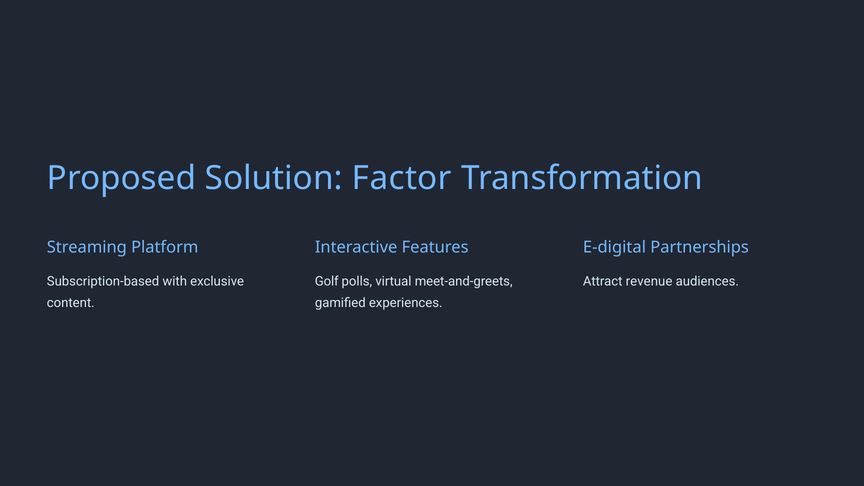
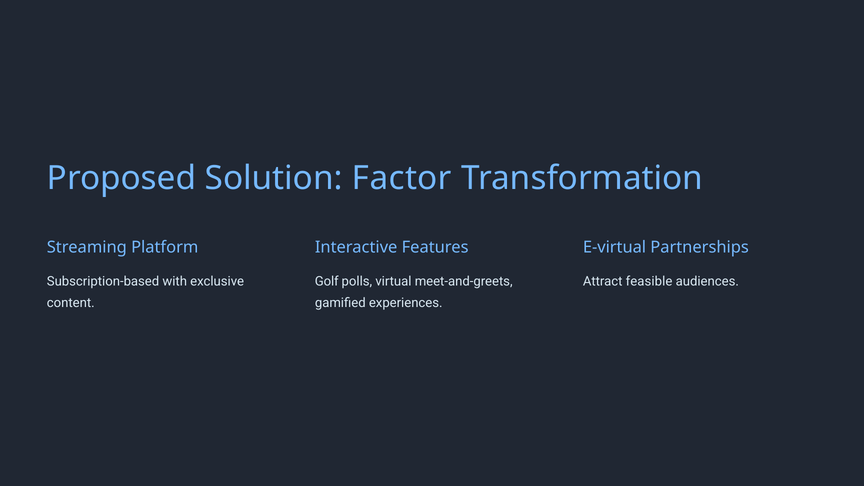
E-digital: E-digital -> E-virtual
revenue: revenue -> feasible
